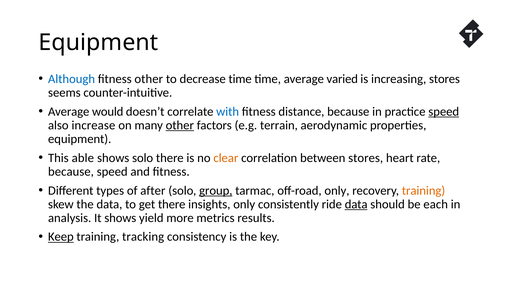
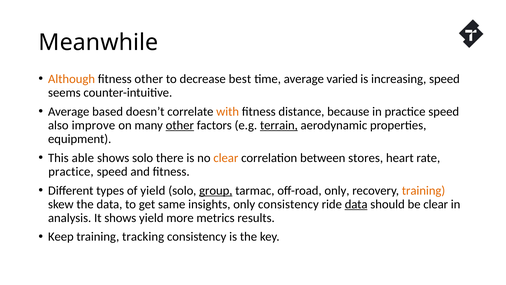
Equipment at (98, 43): Equipment -> Meanwhile
Although colour: blue -> orange
decrease time: time -> best
increasing stores: stores -> speed
would: would -> based
with colour: blue -> orange
speed at (444, 111) underline: present -> none
increase: increase -> improve
terrain underline: none -> present
because at (71, 171): because -> practice
of after: after -> yield
get there: there -> same
only consistently: consistently -> consistency
be each: each -> clear
Keep underline: present -> none
